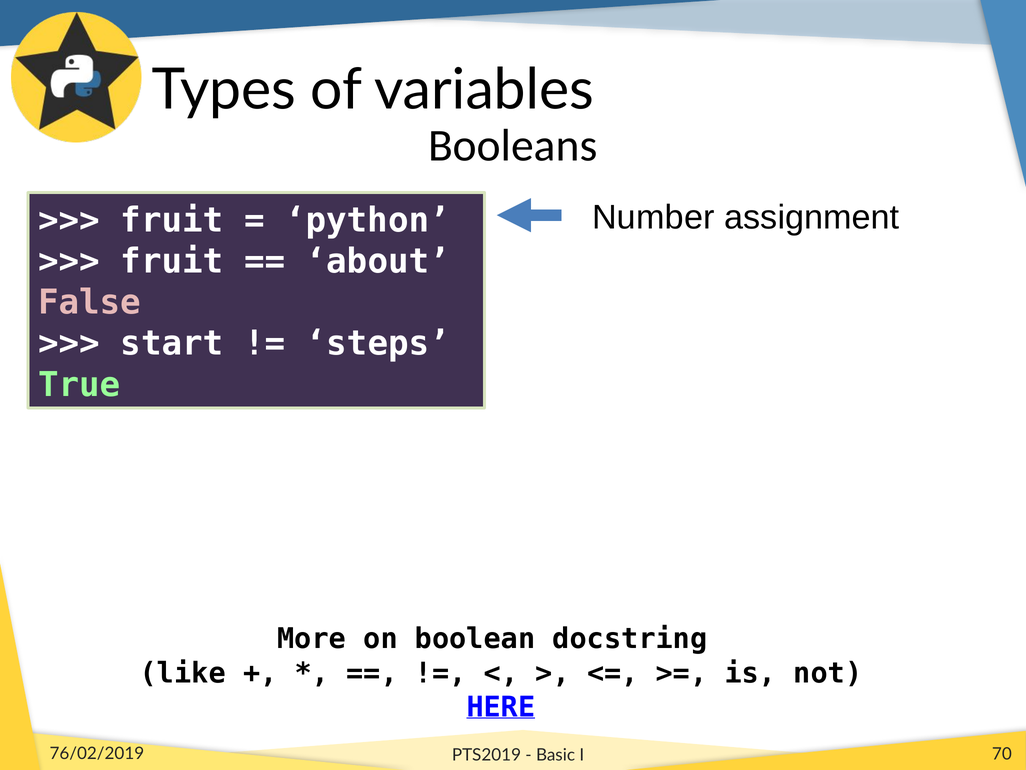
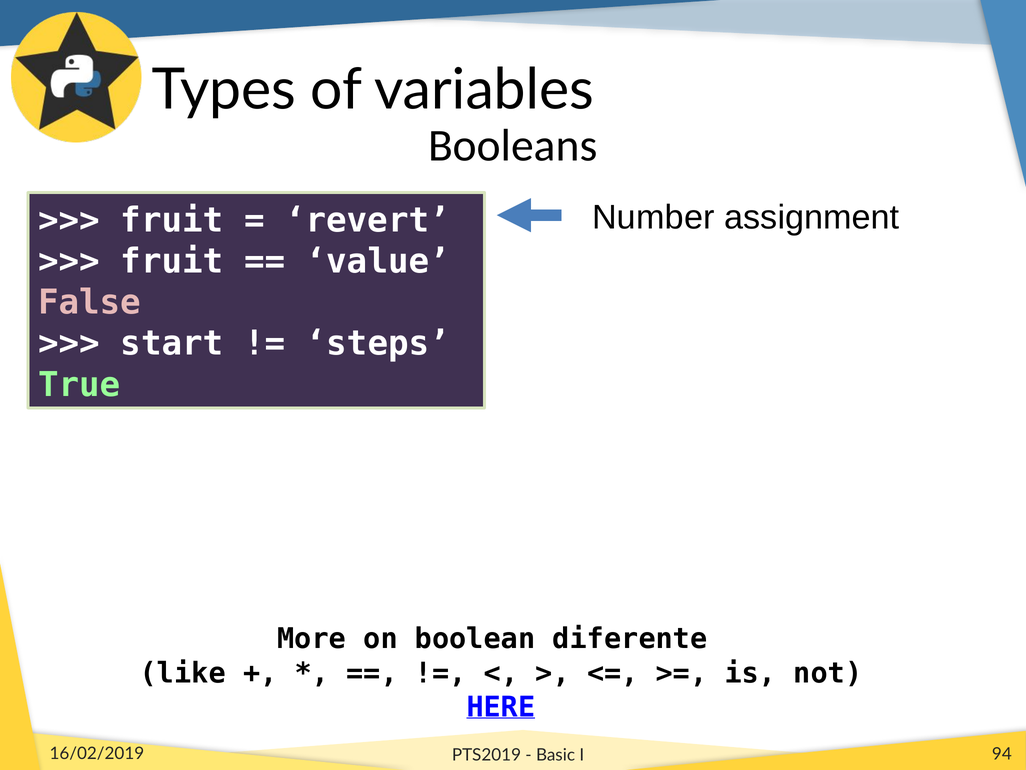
python: python -> revert
about: about -> value
docstring: docstring -> diferente
76/02/2019: 76/02/2019 -> 16/02/2019
70: 70 -> 94
